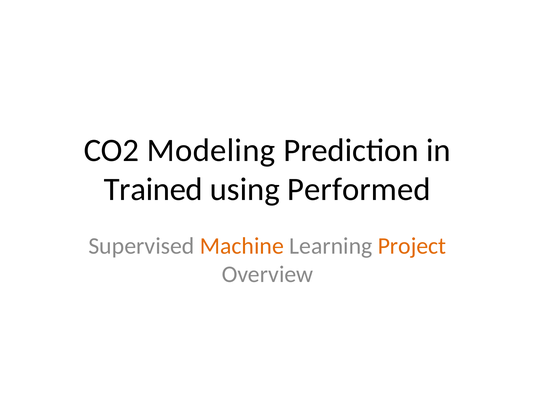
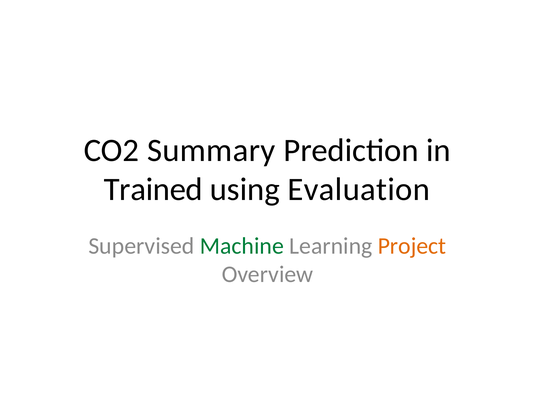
Modeling: Modeling -> Summary
Performed: Performed -> Evaluation
Machine colour: orange -> green
